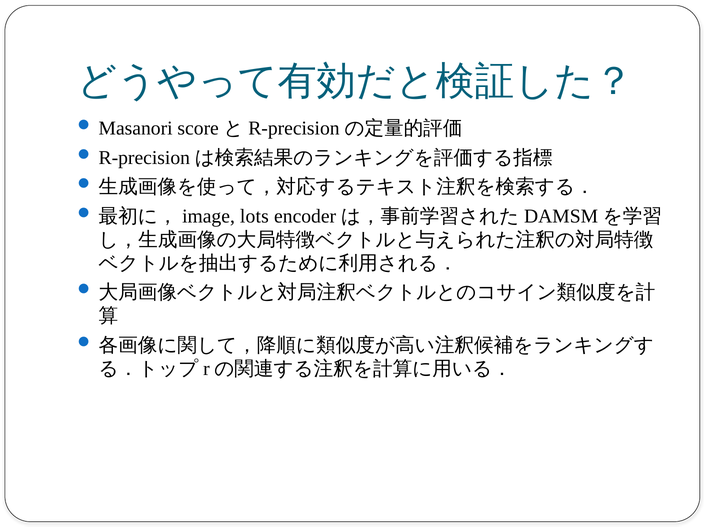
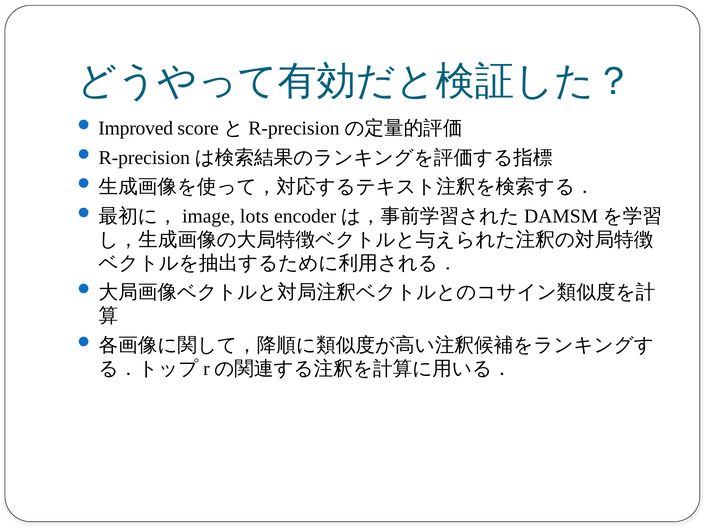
Masanori: Masanori -> Improved
